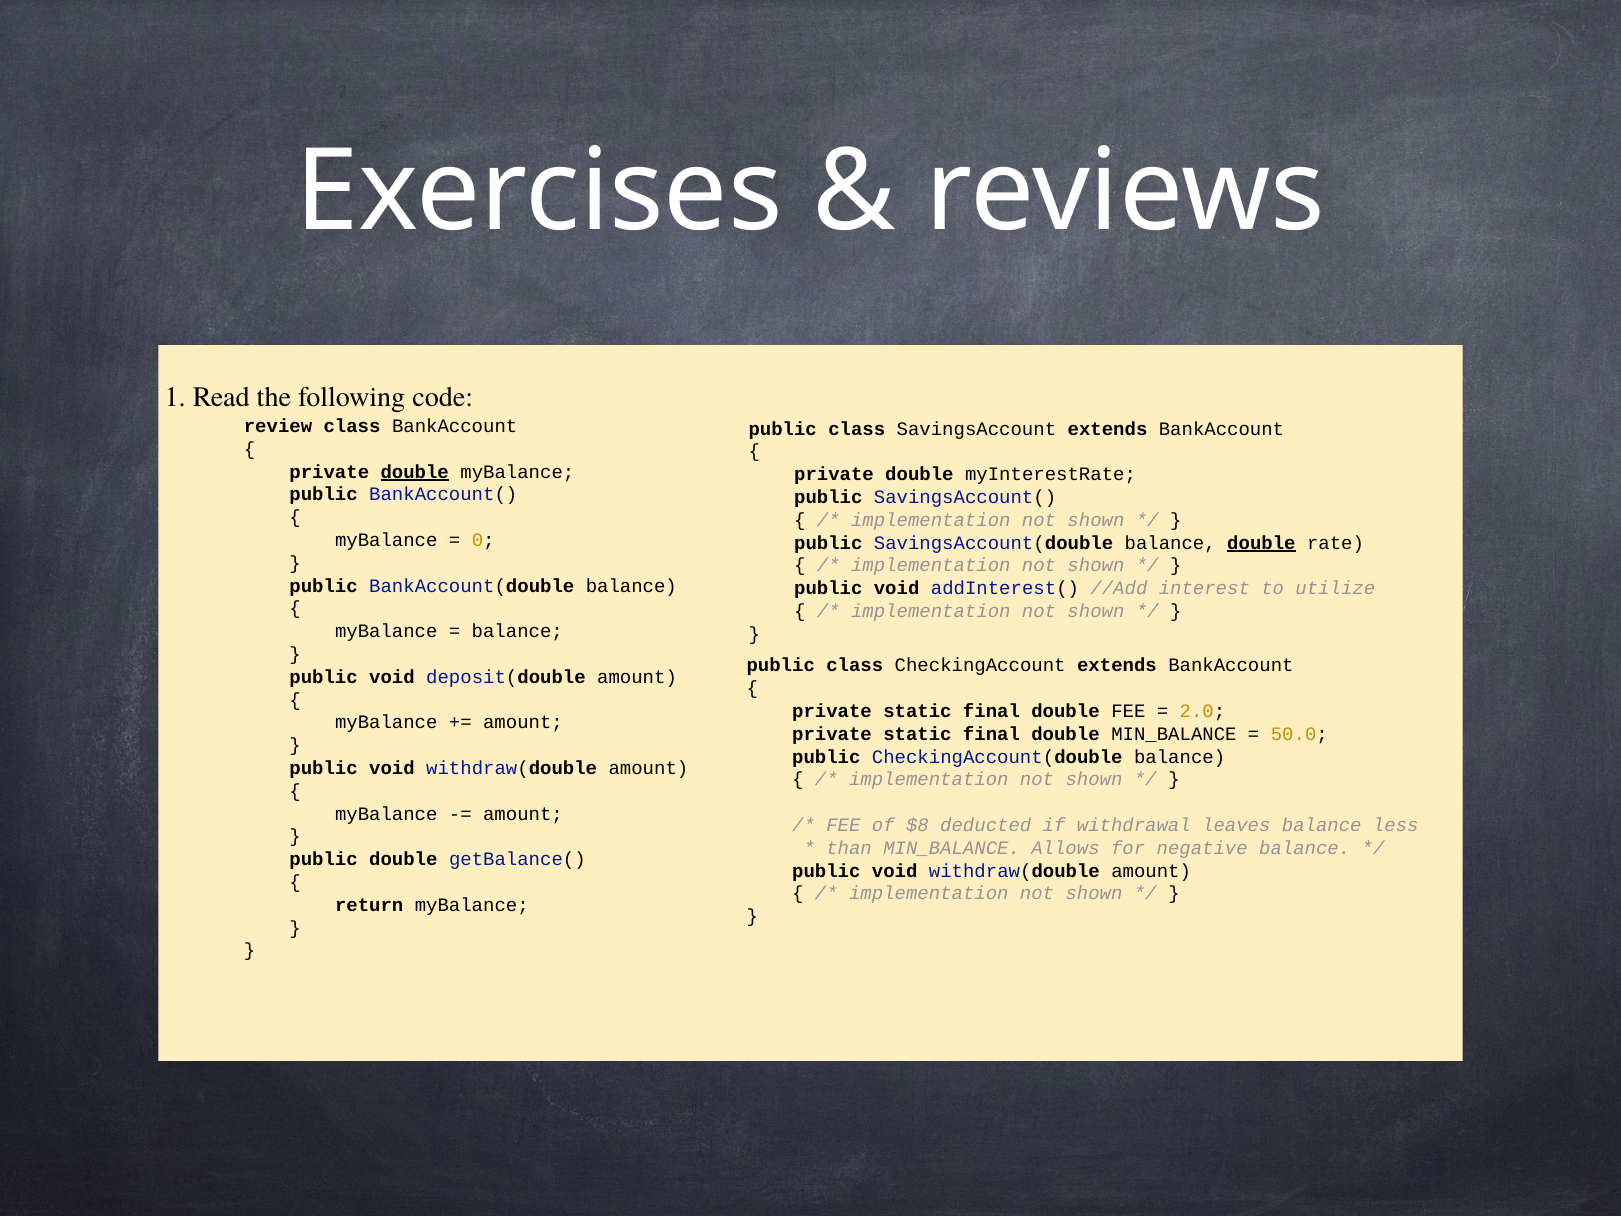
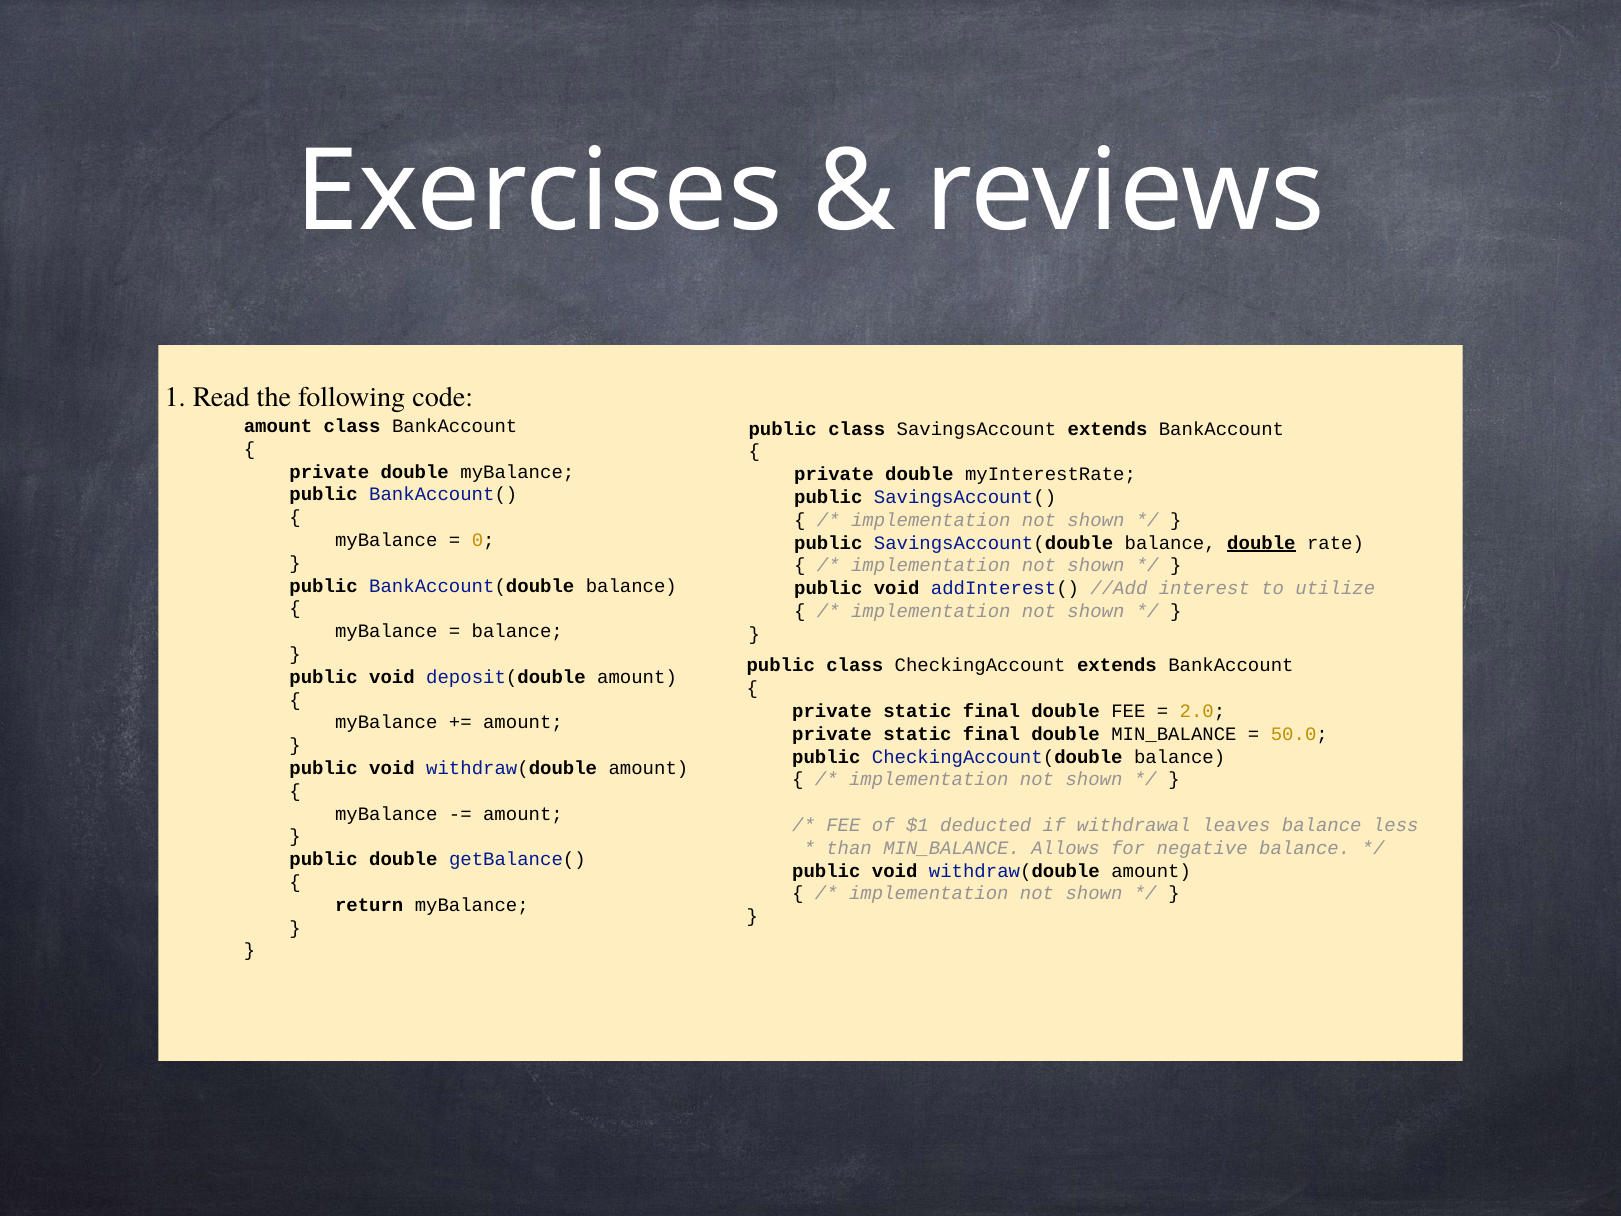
review at (278, 426): review -> amount
double at (415, 472) underline: present -> none
$8: $8 -> $1
